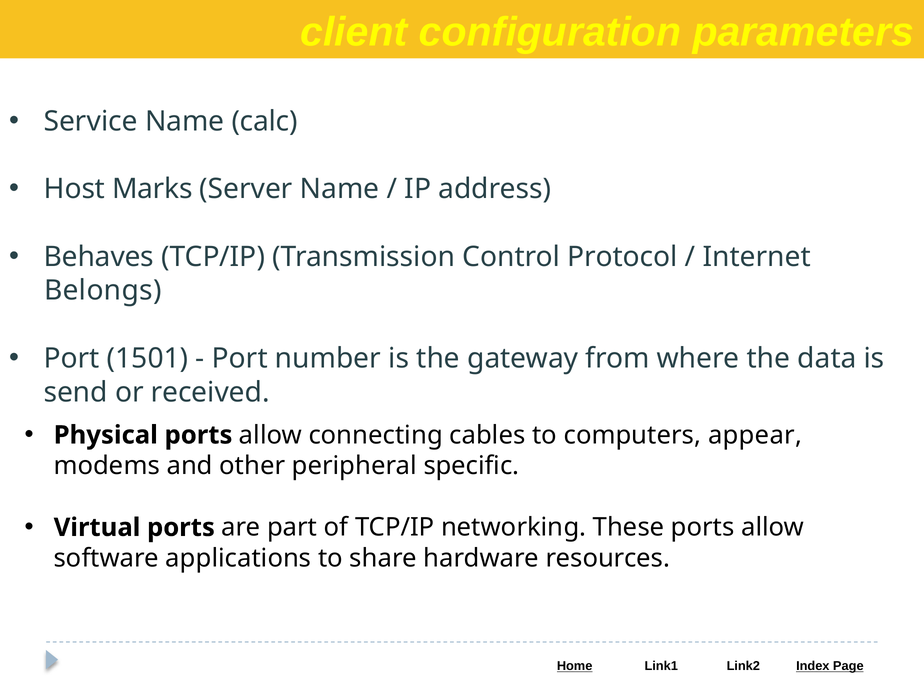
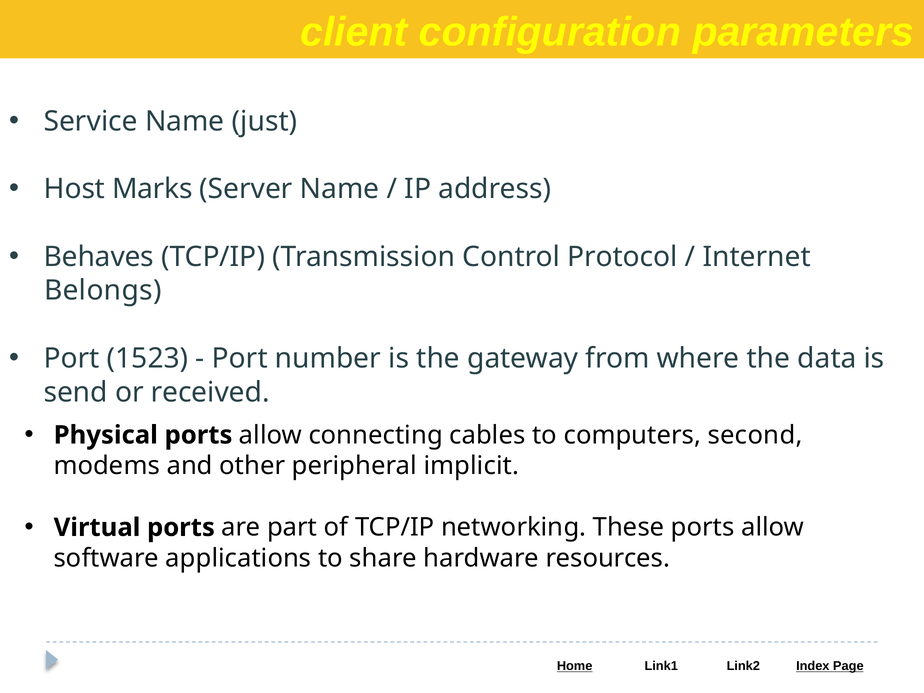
calc: calc -> just
1501: 1501 -> 1523
appear: appear -> second
specific: specific -> implicit
